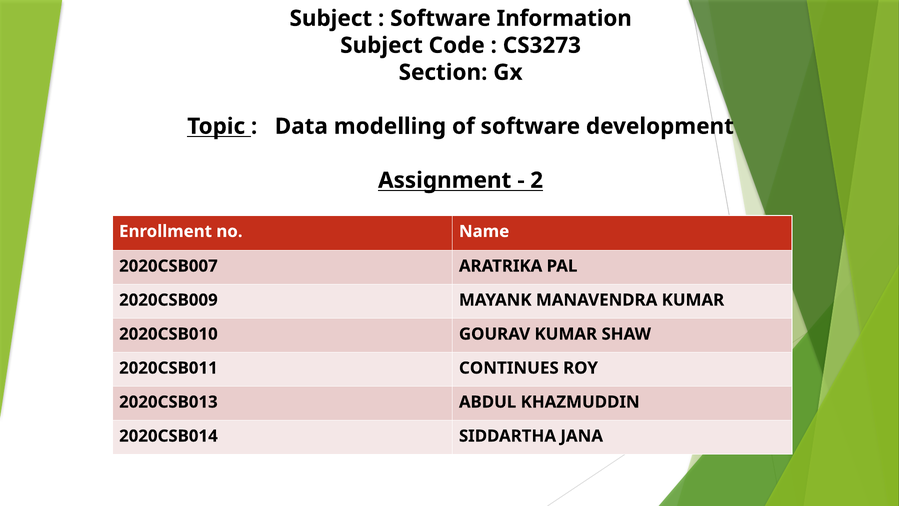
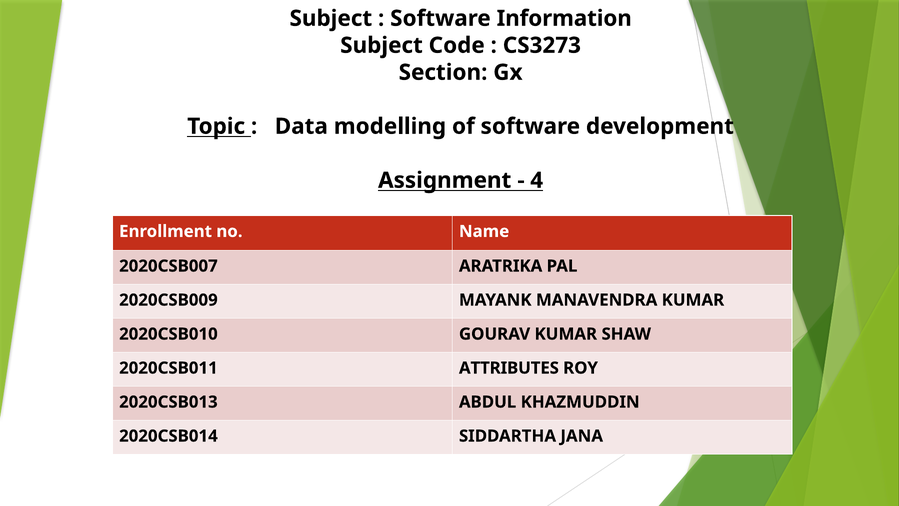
2: 2 -> 4
CONTINUES: CONTINUES -> ATTRIBUTES
